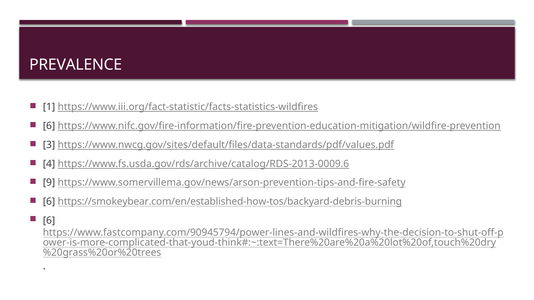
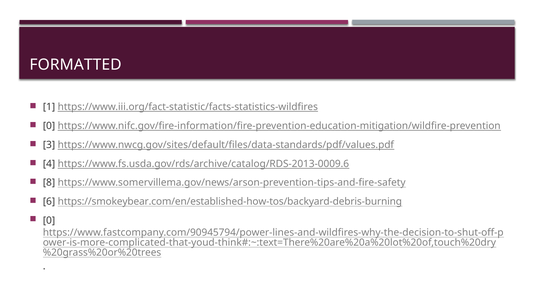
PREVALENCE: PREVALENCE -> FORMATTED
6 at (49, 126): 6 -> 0
9: 9 -> 8
6 at (49, 221): 6 -> 0
